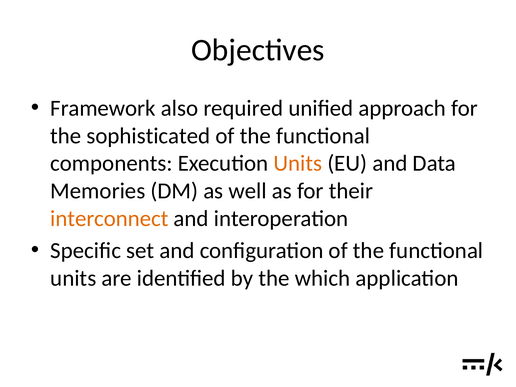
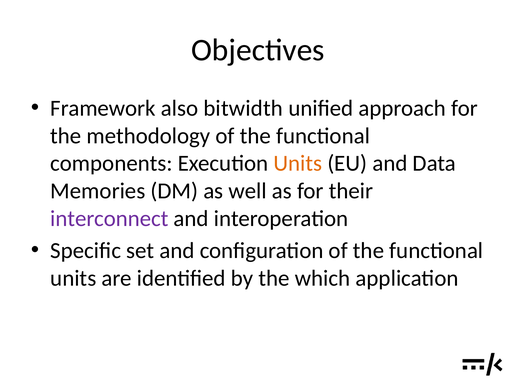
required: required -> bitwidth
sophisticated: sophisticated -> methodology
interconnect colour: orange -> purple
